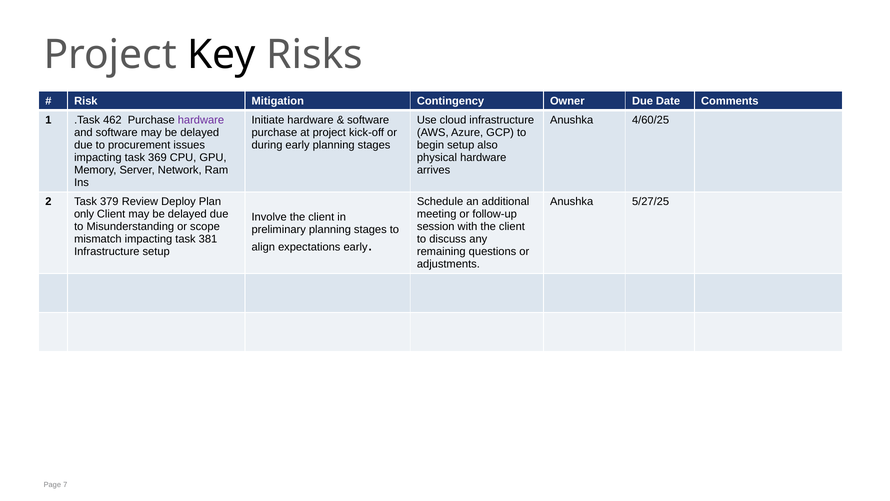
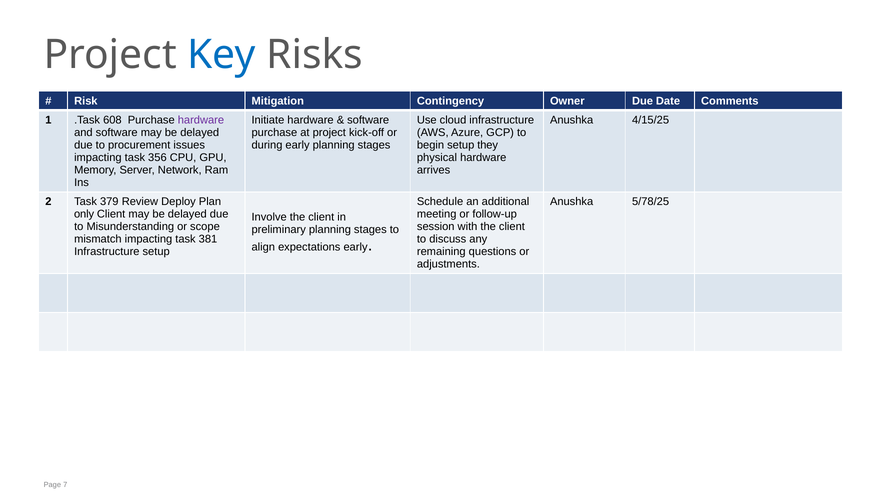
Key colour: black -> blue
462: 462 -> 608
4/60/25: 4/60/25 -> 4/15/25
also: also -> they
369: 369 -> 356
5/27/25: 5/27/25 -> 5/78/25
